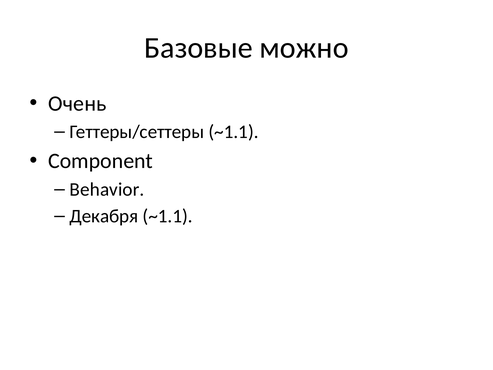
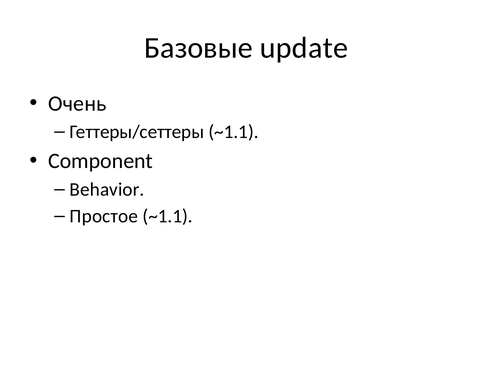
можно: можно -> update
Декабря: Декабря -> Простое
